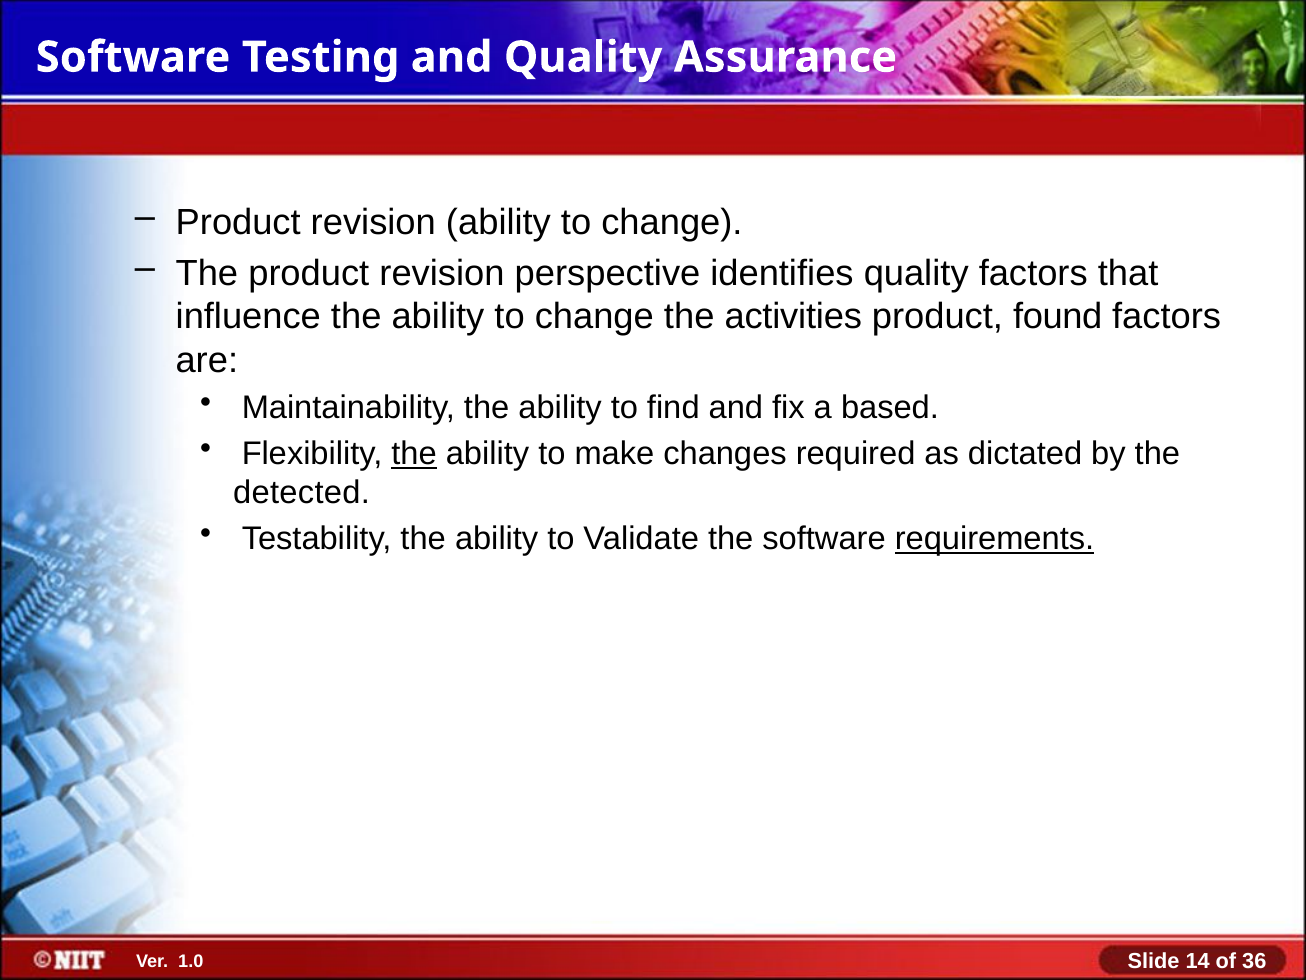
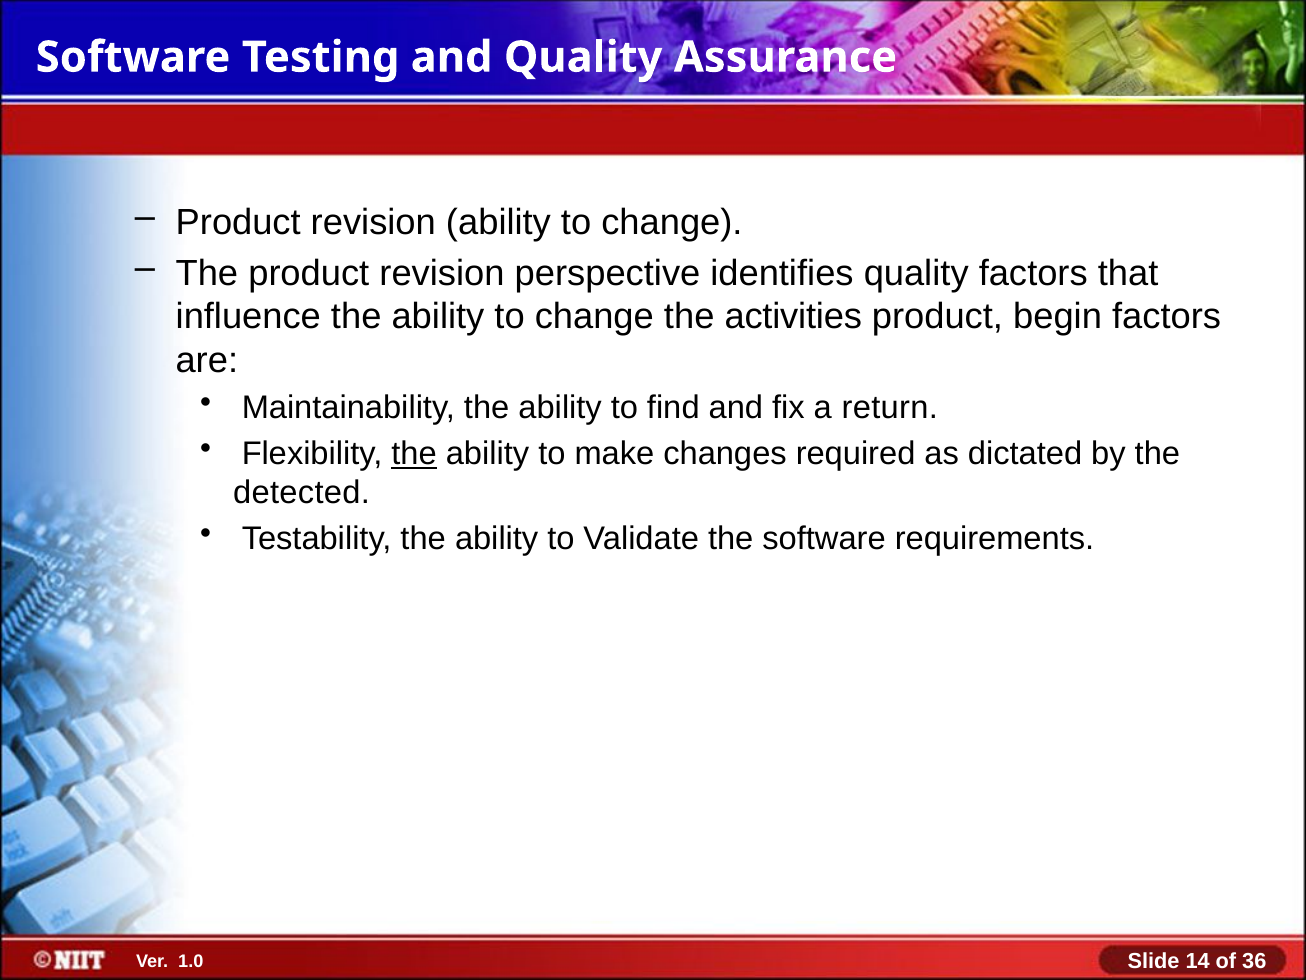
found: found -> begin
based: based -> return
requirements underline: present -> none
